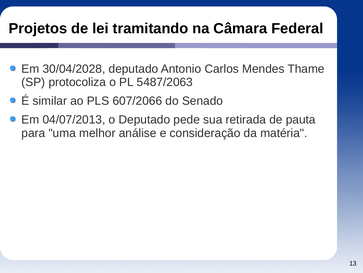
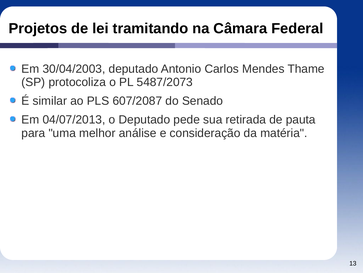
30/04/2028: 30/04/2028 -> 30/04/2003
5487/2063: 5487/2063 -> 5487/2073
607/2066: 607/2066 -> 607/2087
